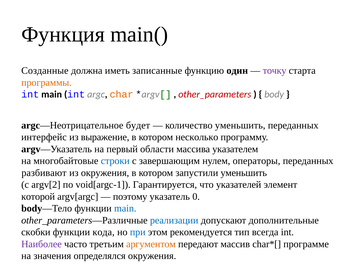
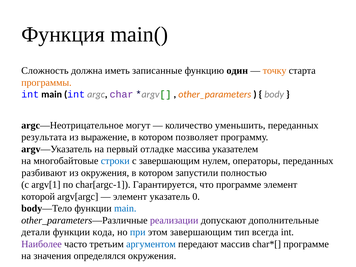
Созданные: Созданные -> Сложность
точку colour: purple -> orange
char colour: orange -> purple
other_parameters colour: red -> orange
будет: будет -> могут
интерфейс: интерфейс -> результата
несколько: несколько -> позволяет
области: области -> отладке
запустили уменьшить: уменьшить -> полностью
argv[2: argv[2 -> argv[1
void[argc-1: void[argc-1 -> char[argc-1
что указателей: указателей -> программе
поэтому at (130, 197): поэтому -> элемент
реализации colour: blue -> purple
скобки: скобки -> детали
этом рекомендуется: рекомендуется -> завершающим
аргументом colour: orange -> blue
